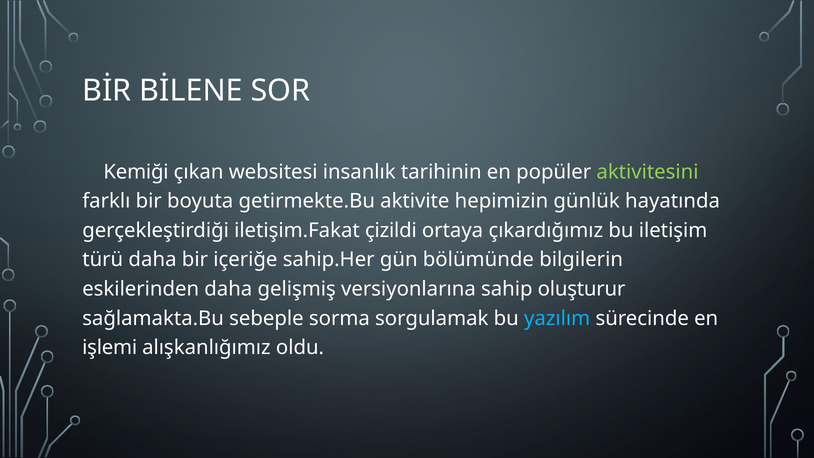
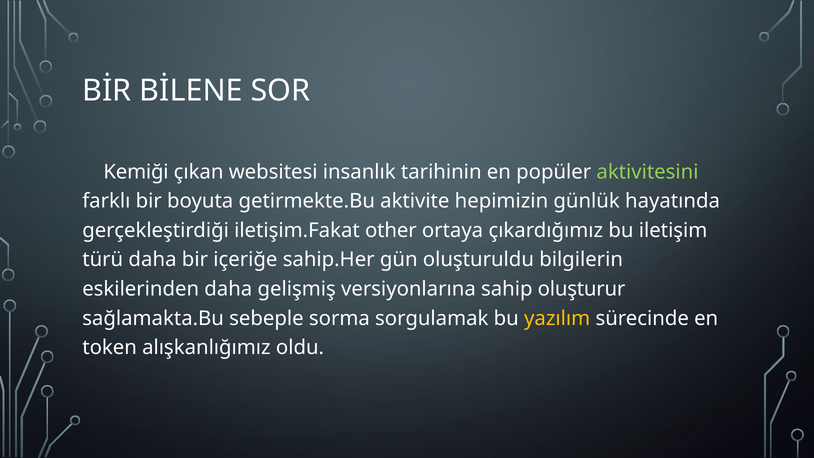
çizildi: çizildi -> other
bölümünde: bölümünde -> oluşturuldu
yazılım colour: light blue -> yellow
işlemi: işlemi -> token
